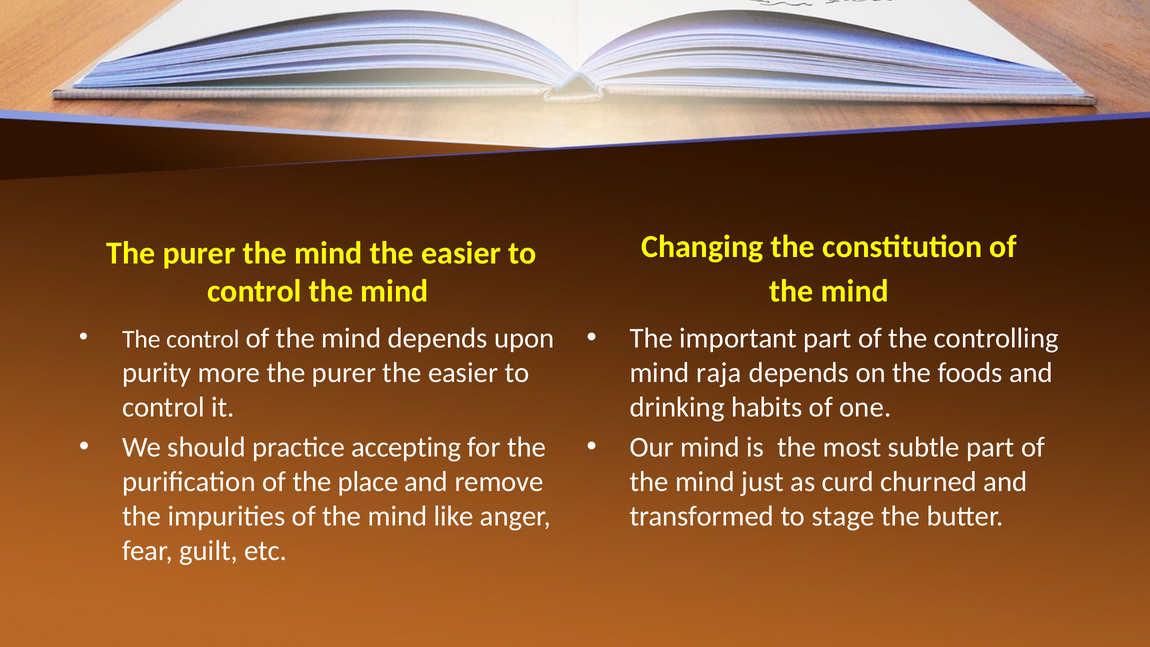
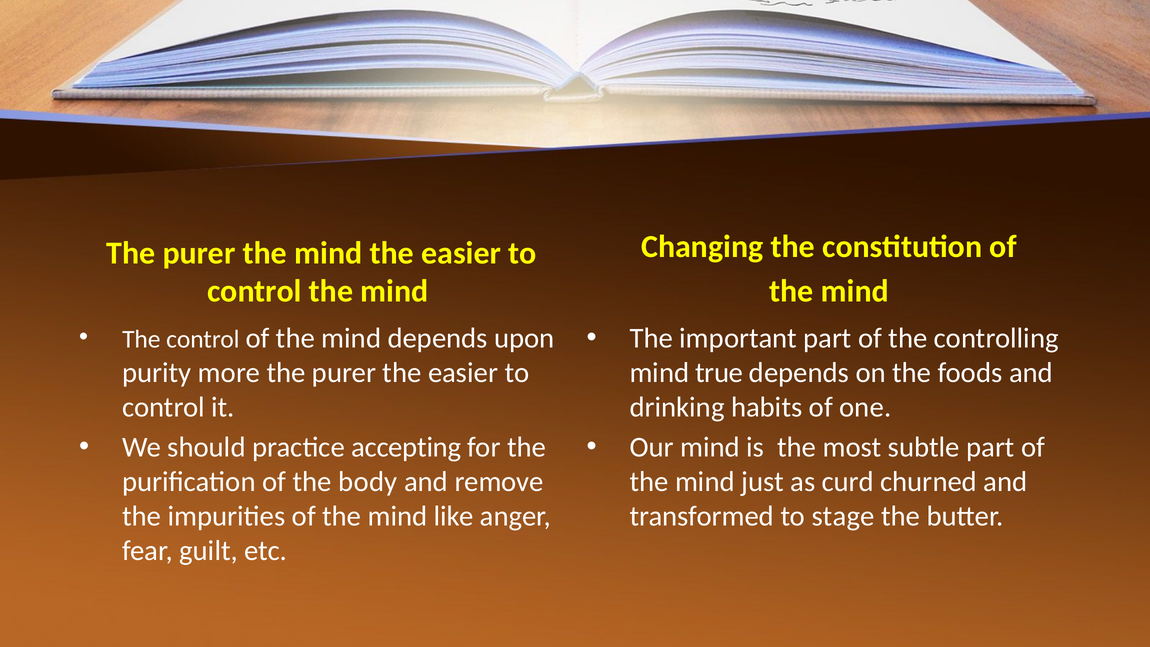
raja: raja -> true
place: place -> body
